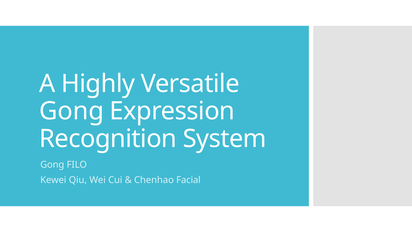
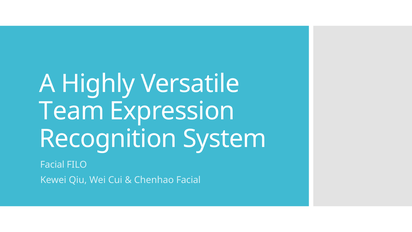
Gong at (72, 111): Gong -> Team
Gong at (52, 164): Gong -> Facial
